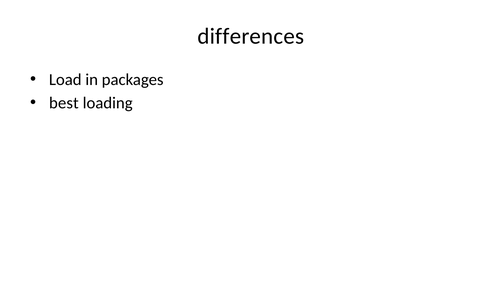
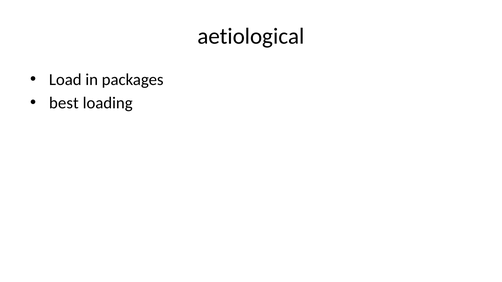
differences: differences -> aetiological
